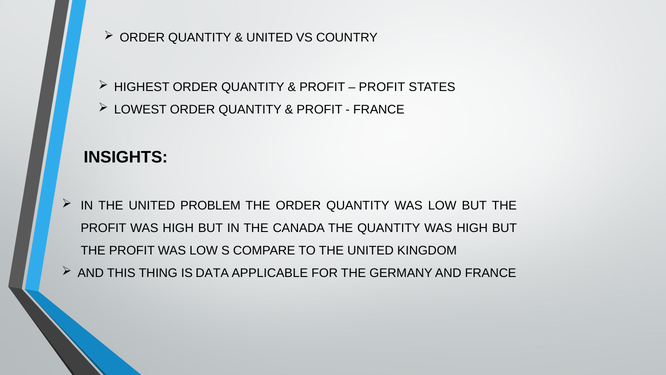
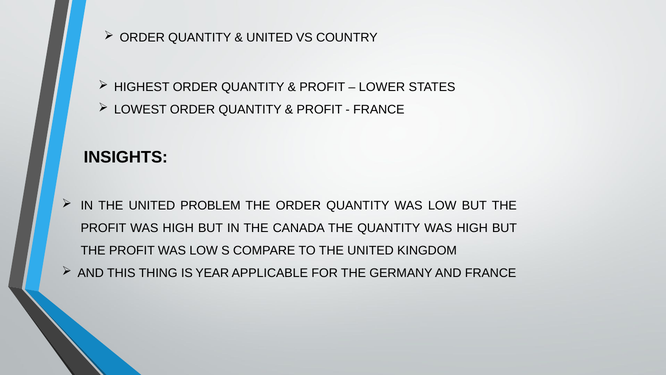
PROFIT at (382, 87): PROFIT -> LOWER
DATA: DATA -> YEAR
